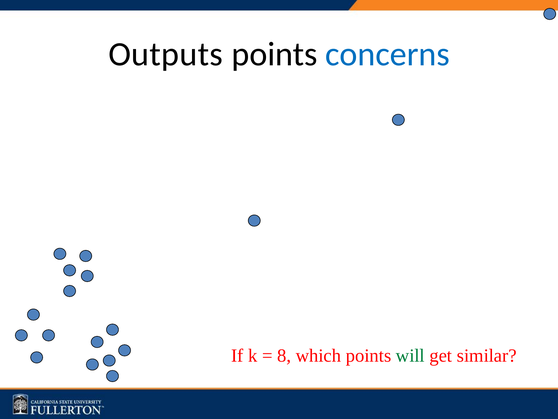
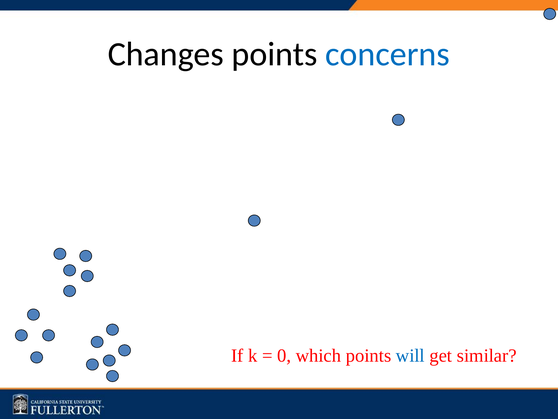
Outputs: Outputs -> Changes
8: 8 -> 0
will colour: green -> blue
